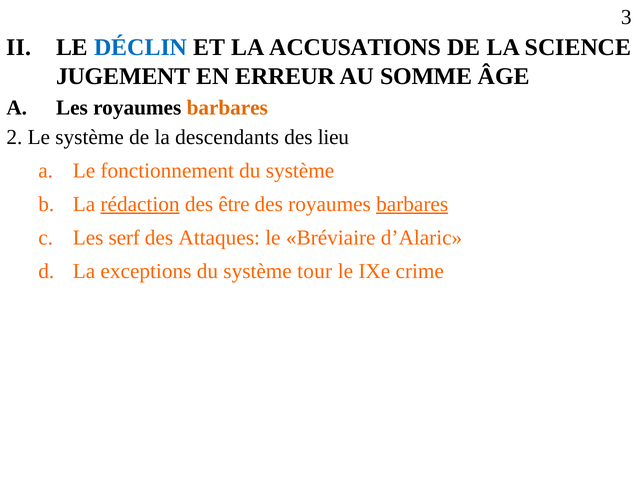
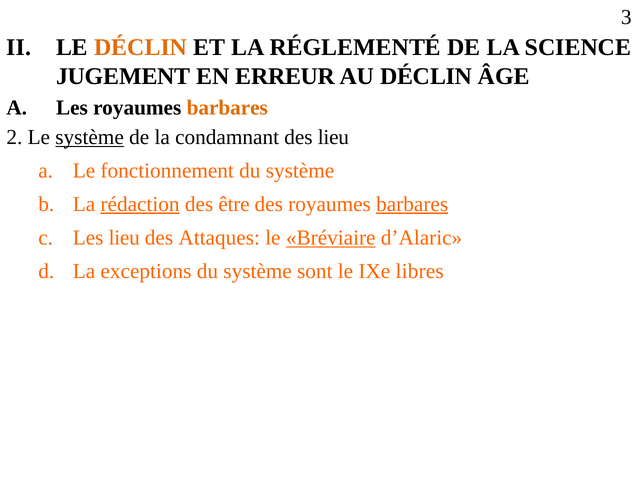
DÉCLIN at (141, 47) colour: blue -> orange
ACCUSATIONS: ACCUSATIONS -> RÉGLEMENTÉ
AU SOMME: SOMME -> DÉCLIN
système at (90, 137) underline: none -> present
descendants: descendants -> condamnant
Les serf: serf -> lieu
Bréviaire underline: none -> present
tour: tour -> sont
crime: crime -> libres
